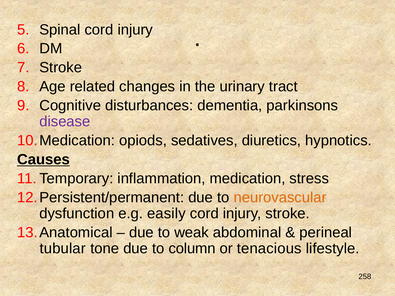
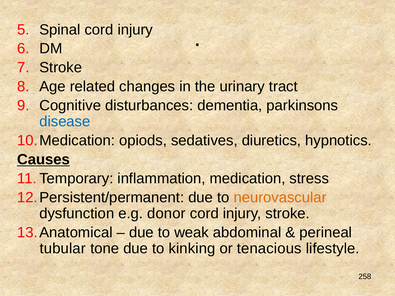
disease colour: purple -> blue
easily: easily -> donor
column: column -> kinking
